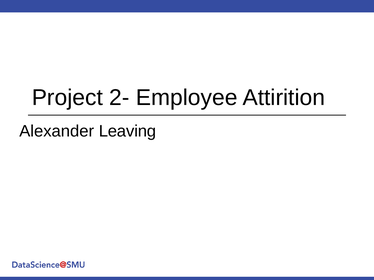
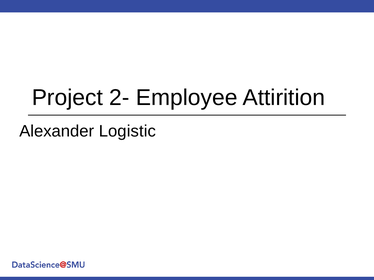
Leaving: Leaving -> Logistic
